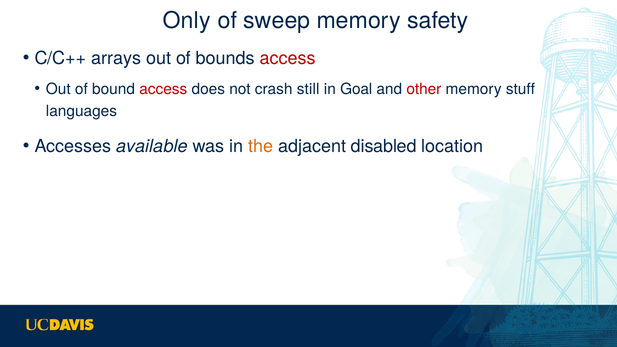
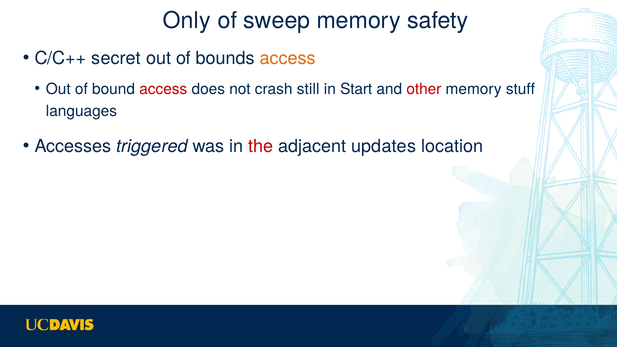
arrays: arrays -> secret
access at (288, 58) colour: red -> orange
Goal: Goal -> Start
available: available -> triggered
the colour: orange -> red
disabled: disabled -> updates
